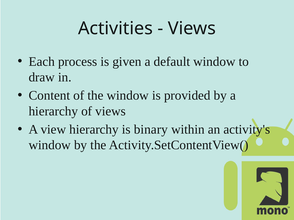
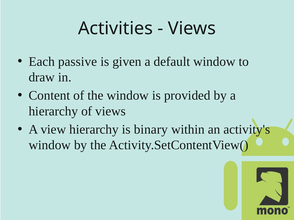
process: process -> passive
